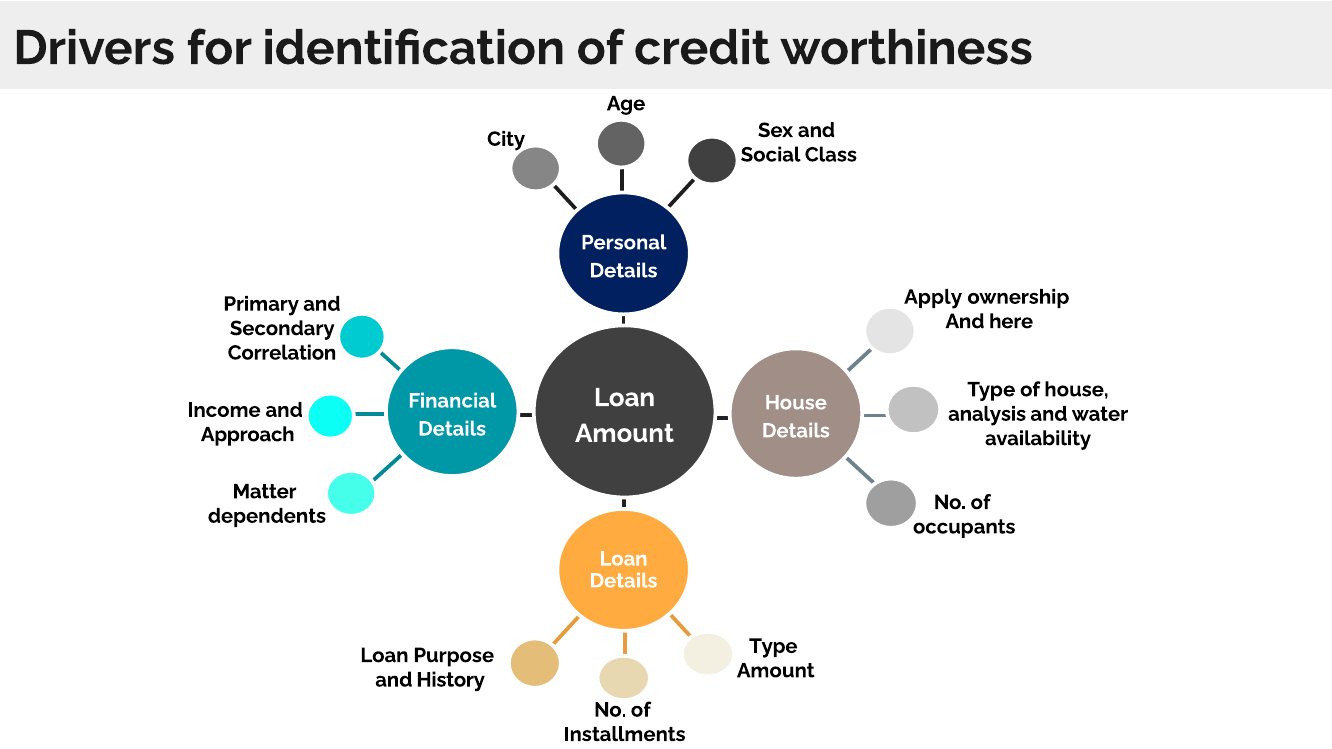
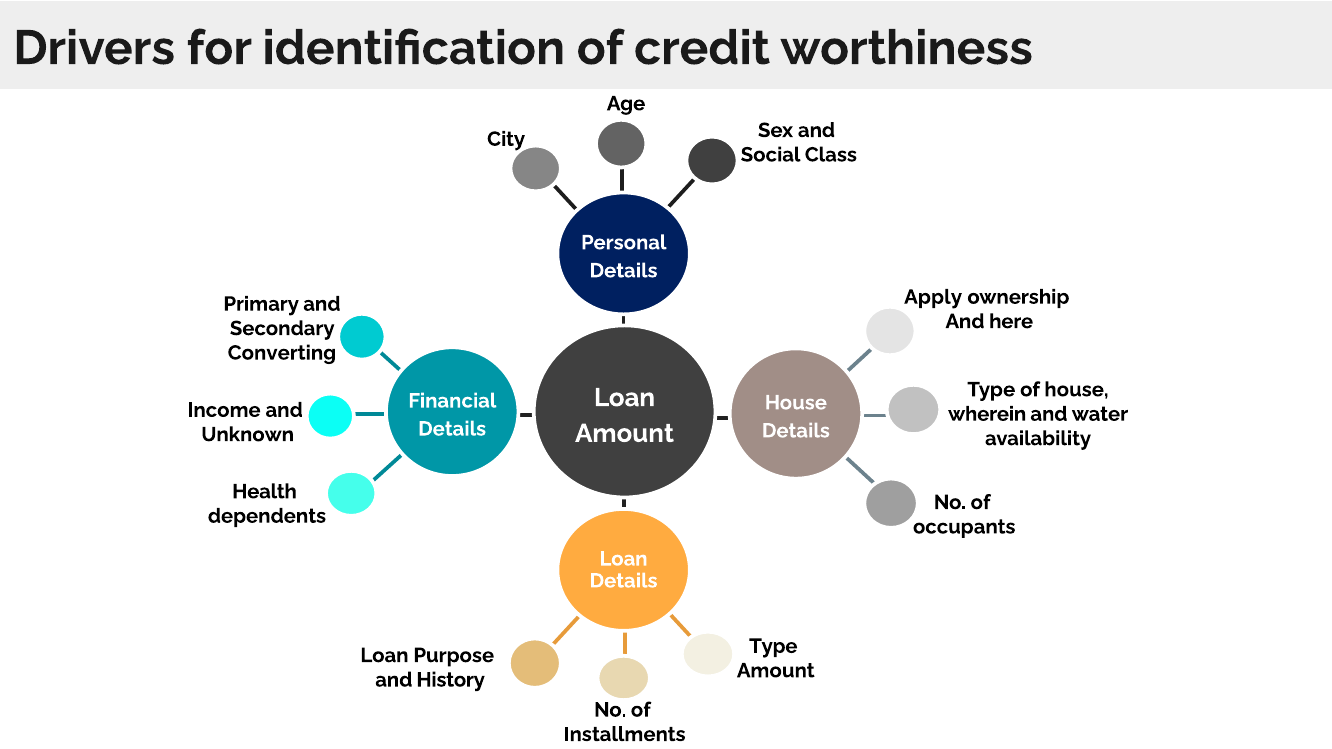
Correlation: Correlation -> Converting
analysis: analysis -> wherein
Approach: Approach -> Unknown
Matter: Matter -> Health
